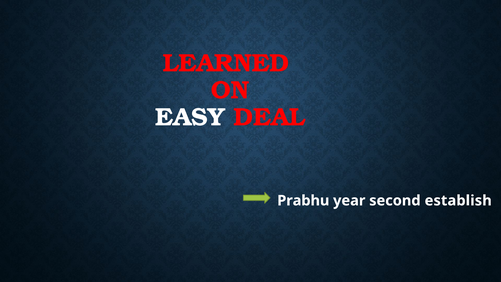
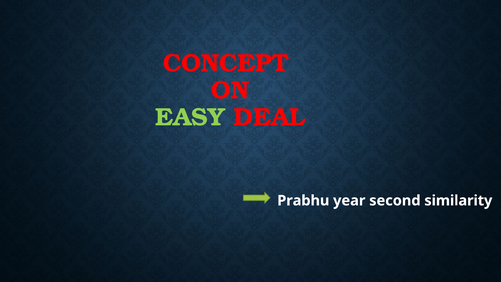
LEARNED: LEARNED -> CONCEPT
EASY colour: white -> light green
establish: establish -> similarity
